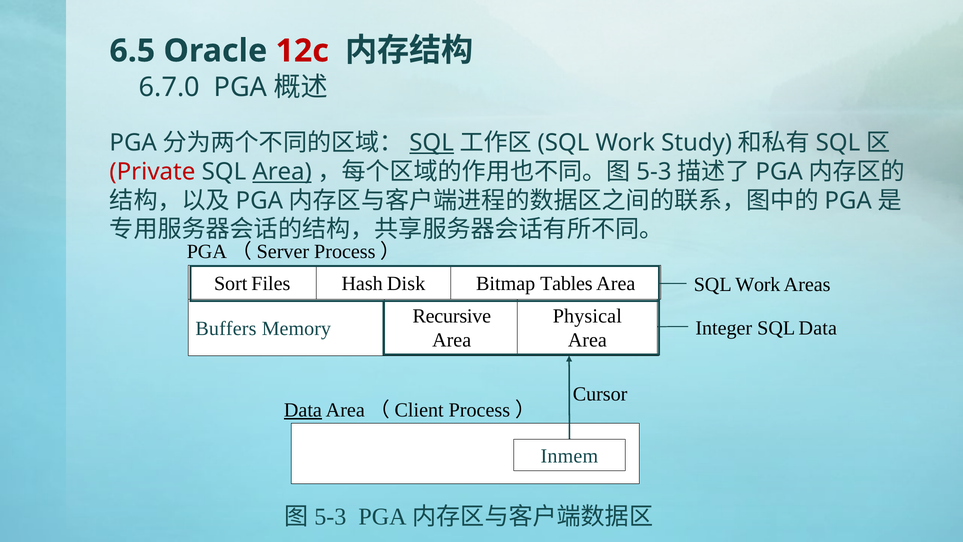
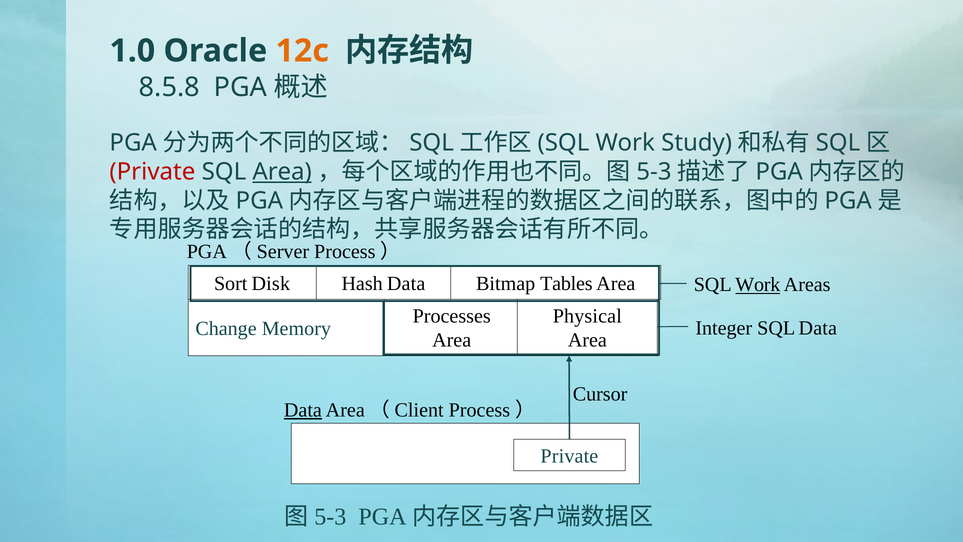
6.5: 6.5 -> 1.0
12c colour: red -> orange
6.7.0: 6.7.0 -> 8.5.8
SQL at (432, 143) underline: present -> none
Files: Files -> Disk
Hash Disk: Disk -> Data
Work at (758, 285) underline: none -> present
Recursive: Recursive -> Processes
Buffers: Buffers -> Change
Inmem at (569, 456): Inmem -> Private
